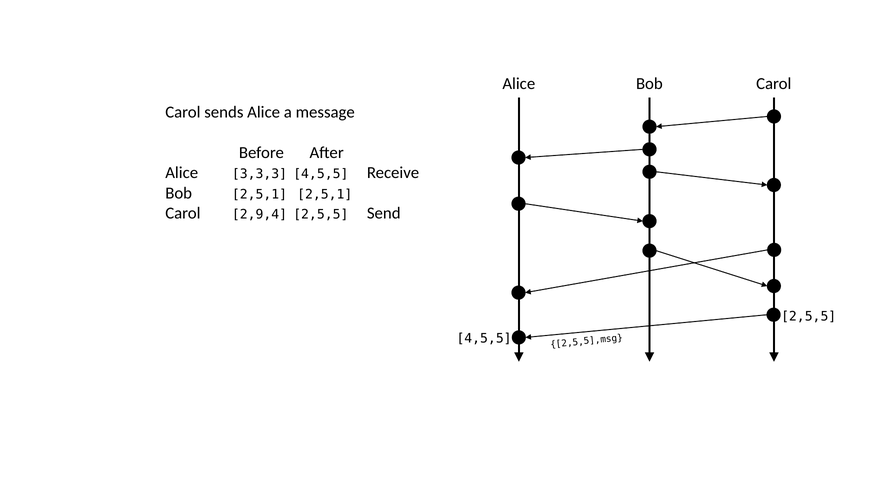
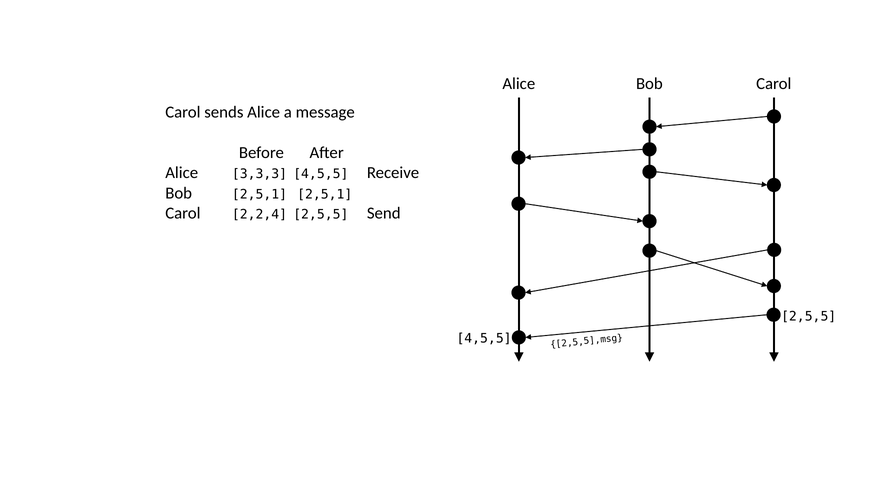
2,9,4: 2,9,4 -> 2,2,4
